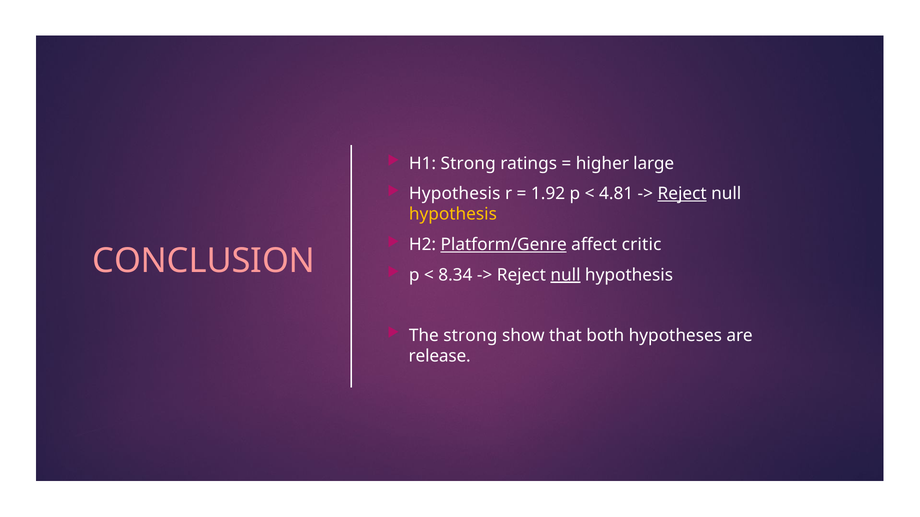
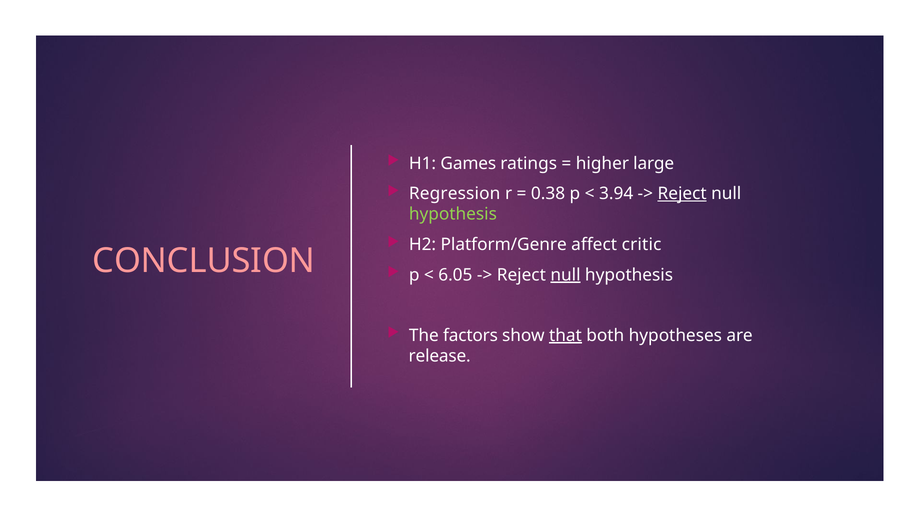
H1 Strong: Strong -> Games
Hypothesis at (455, 194): Hypothesis -> Regression
1.92: 1.92 -> 0.38
4.81: 4.81 -> 3.94
hypothesis at (453, 215) colour: yellow -> light green
Platform/Genre underline: present -> none
8.34: 8.34 -> 6.05
The strong: strong -> factors
that underline: none -> present
